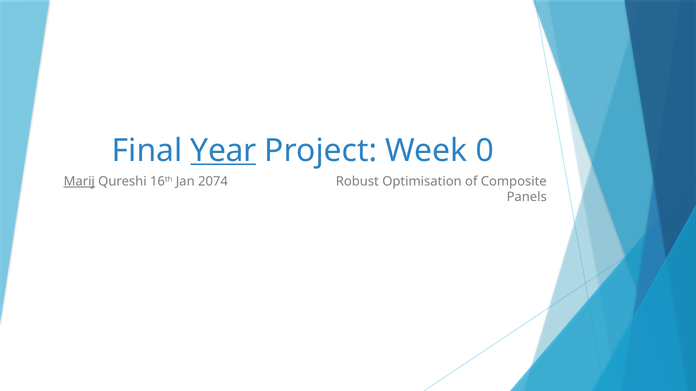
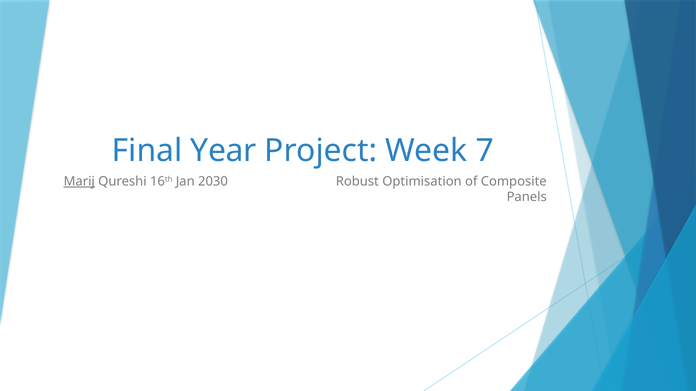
Year underline: present -> none
0: 0 -> 7
2074: 2074 -> 2030
